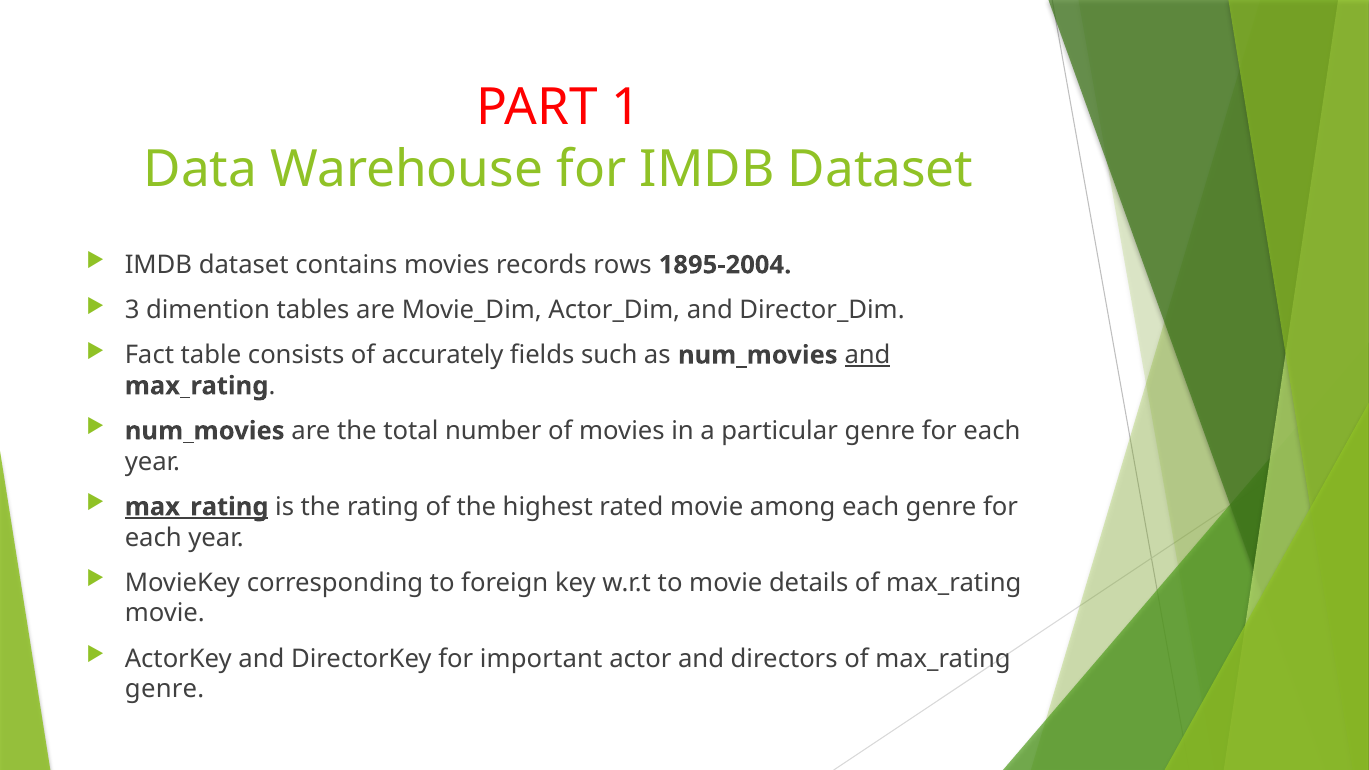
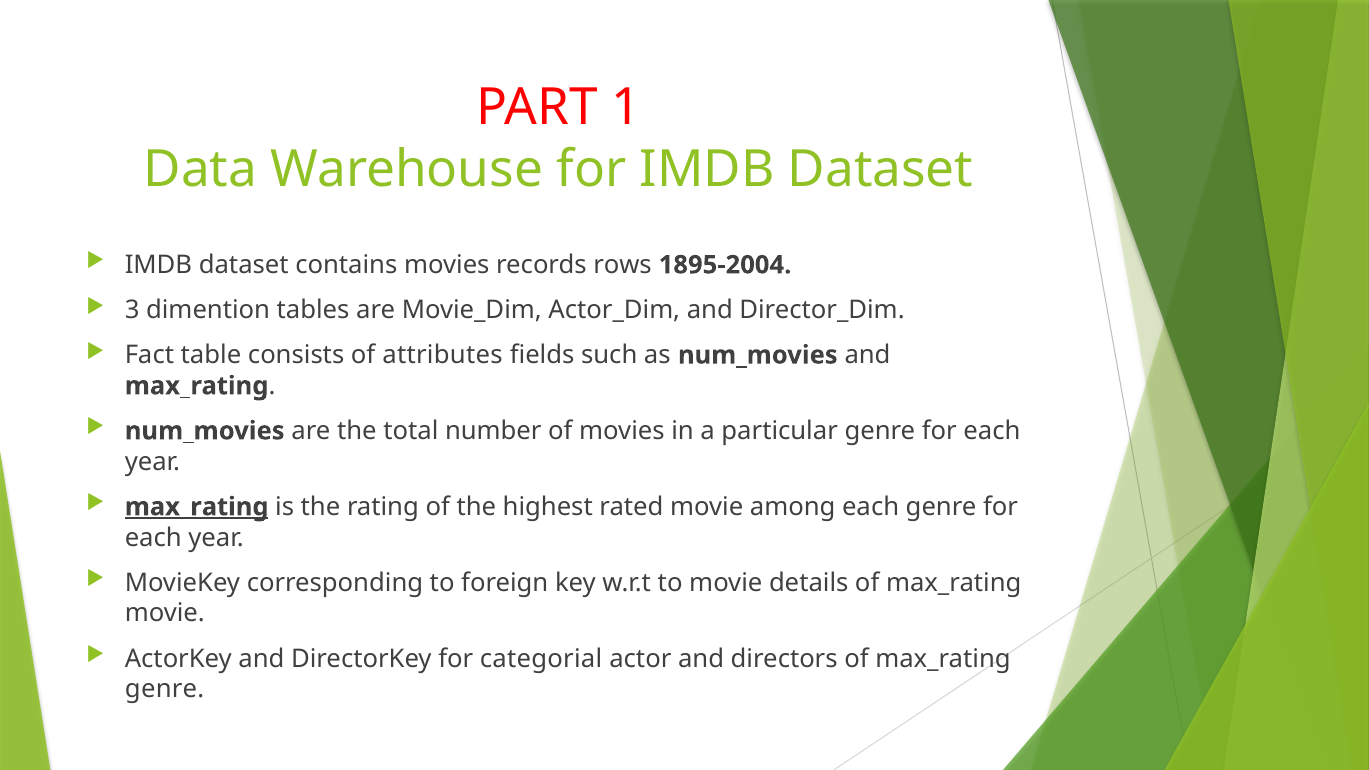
accurately: accurately -> attributes
and at (868, 355) underline: present -> none
important: important -> categorial
